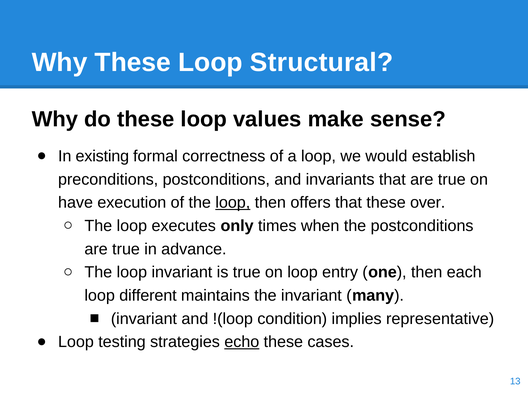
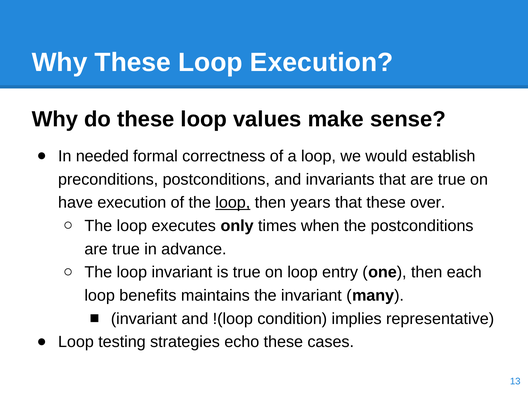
Loop Structural: Structural -> Execution
existing: existing -> needed
offers: offers -> years
different: different -> benefits
echo underline: present -> none
